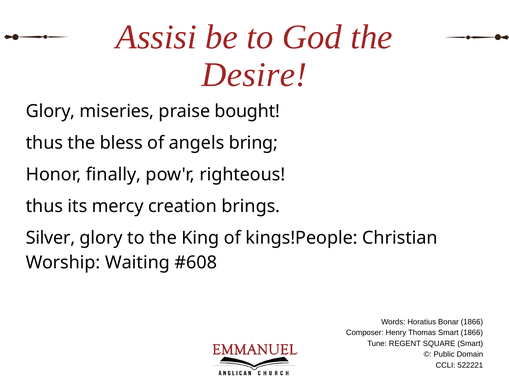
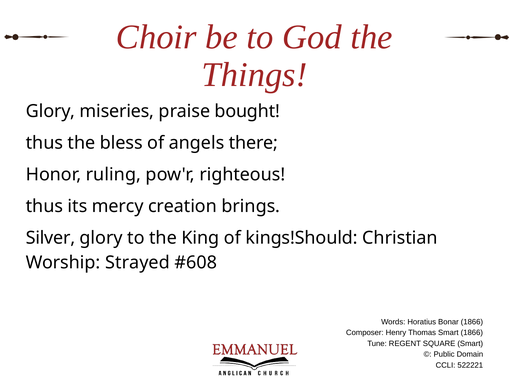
Assisi: Assisi -> Choir
Desire: Desire -> Things
bring: bring -> there
finally: finally -> ruling
kings!People: kings!People -> kings!Should
Waiting: Waiting -> Strayed
